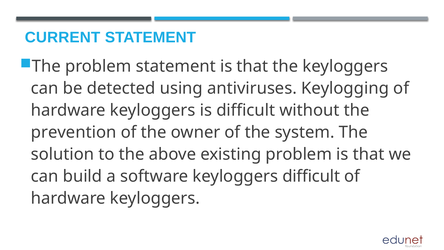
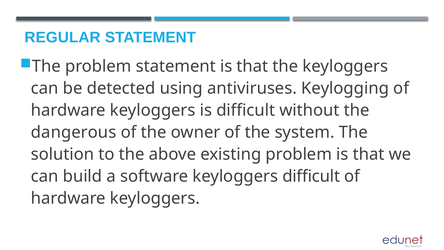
CURRENT: CURRENT -> REGULAR
prevention: prevention -> dangerous
